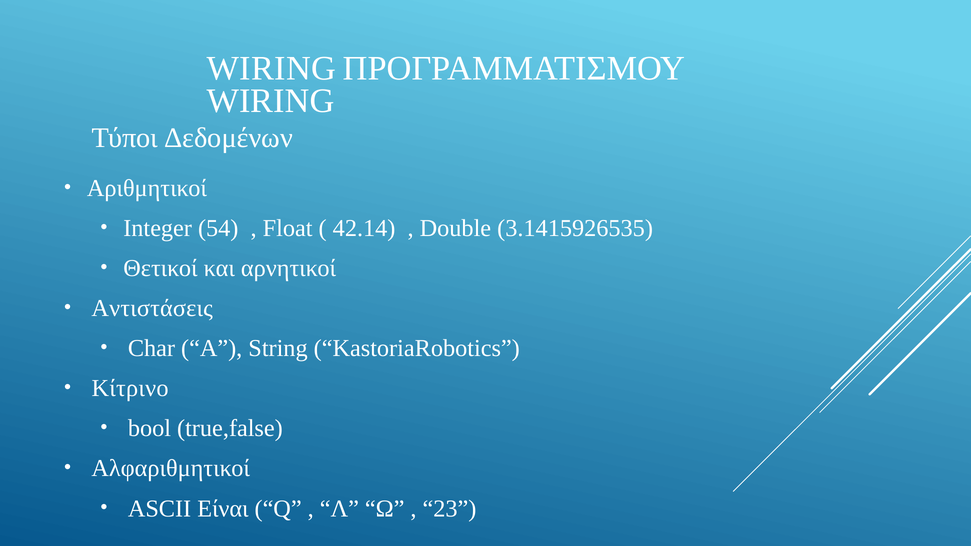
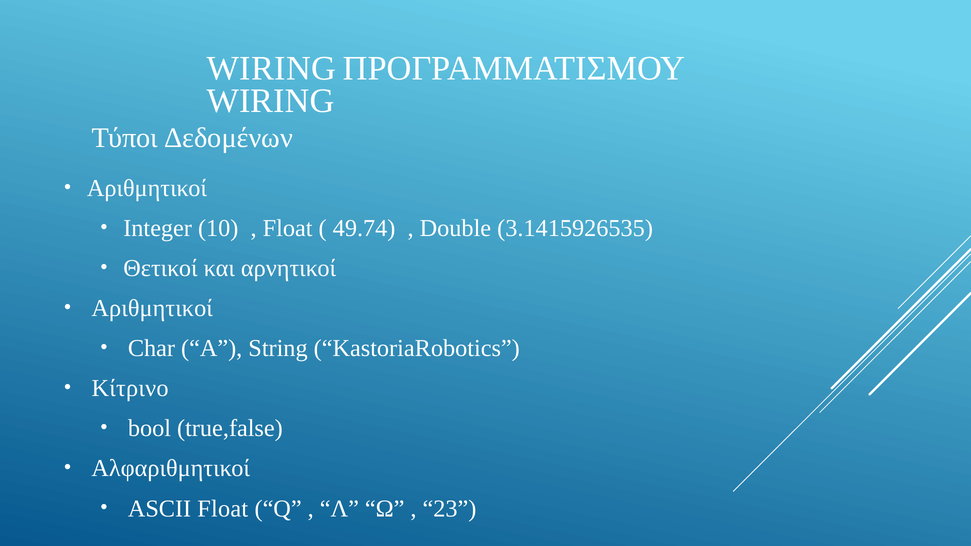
54: 54 -> 10
42.14: 42.14 -> 49.74
Αντιστάσεις at (152, 308): Αντιστάσεις -> Αριθμητικοί
ASCII Είναι: Είναι -> Float
